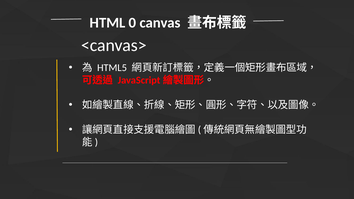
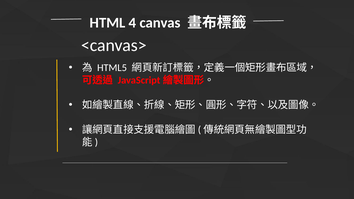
0: 0 -> 4
